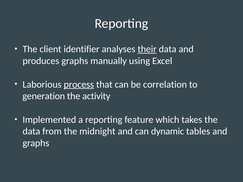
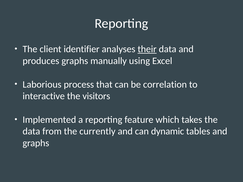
process underline: present -> none
generation: generation -> interactive
activity: activity -> visitors
midnight: midnight -> currently
